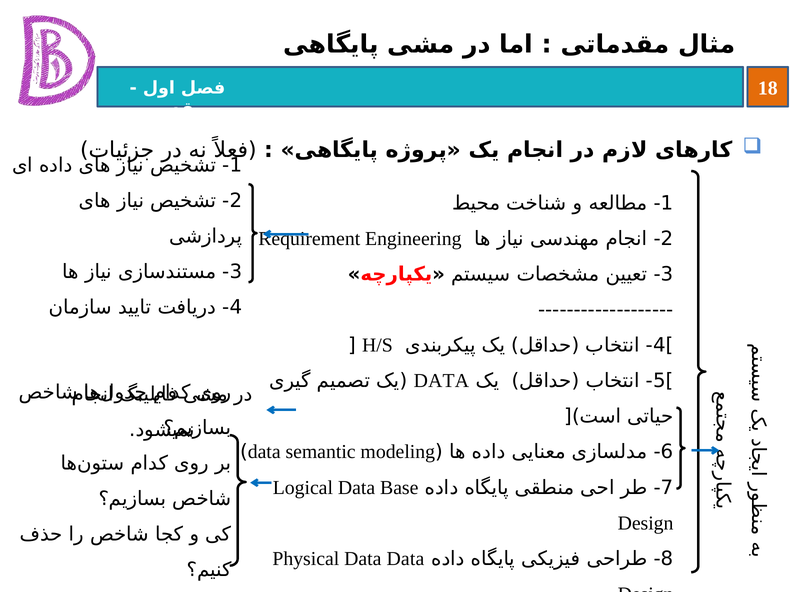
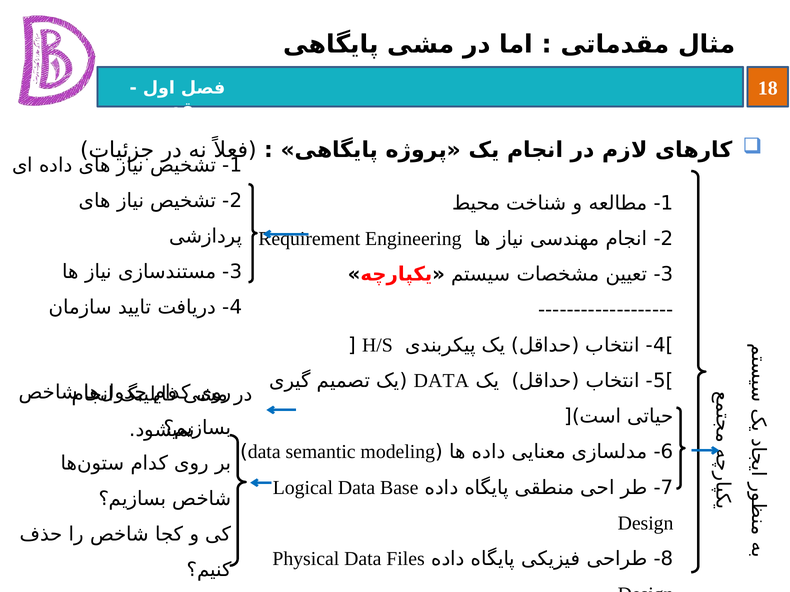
Data Data: Data -> Files
